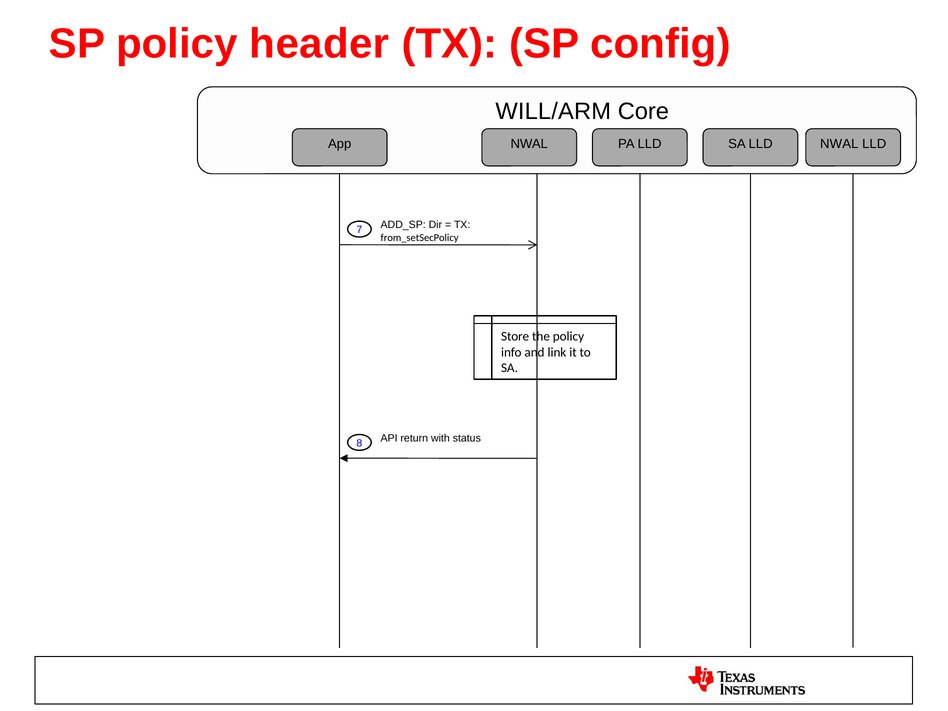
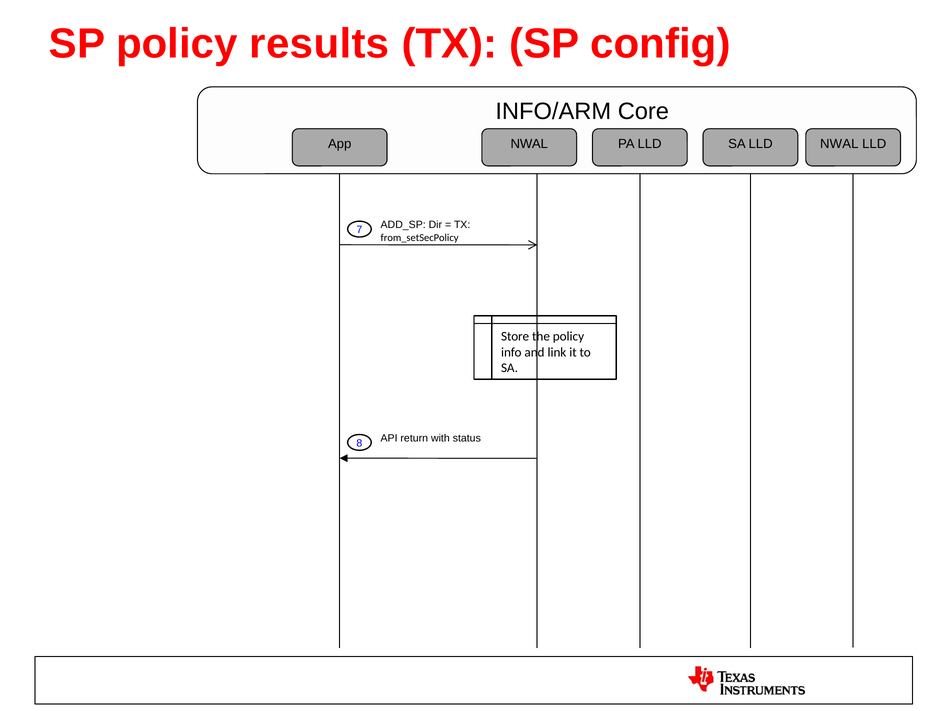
header: header -> results
WILL/ARM: WILL/ARM -> INFO/ARM
